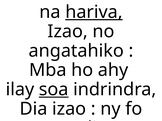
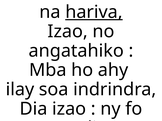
soa underline: present -> none
